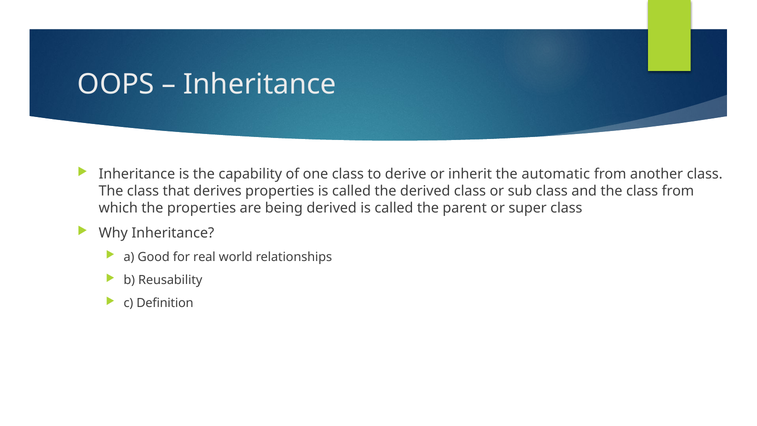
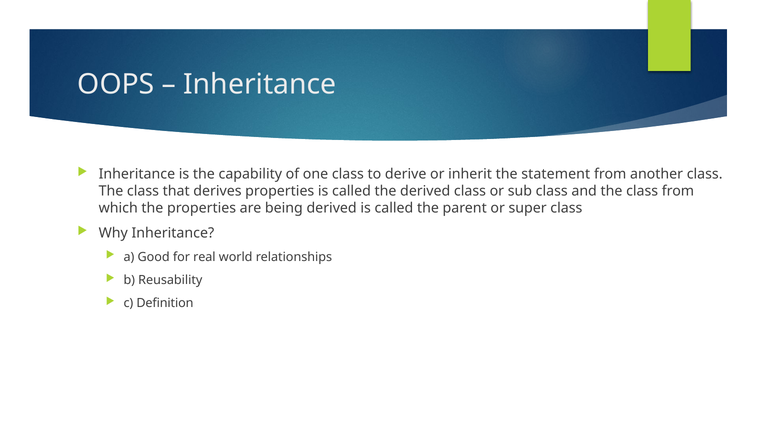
automatic: automatic -> statement
